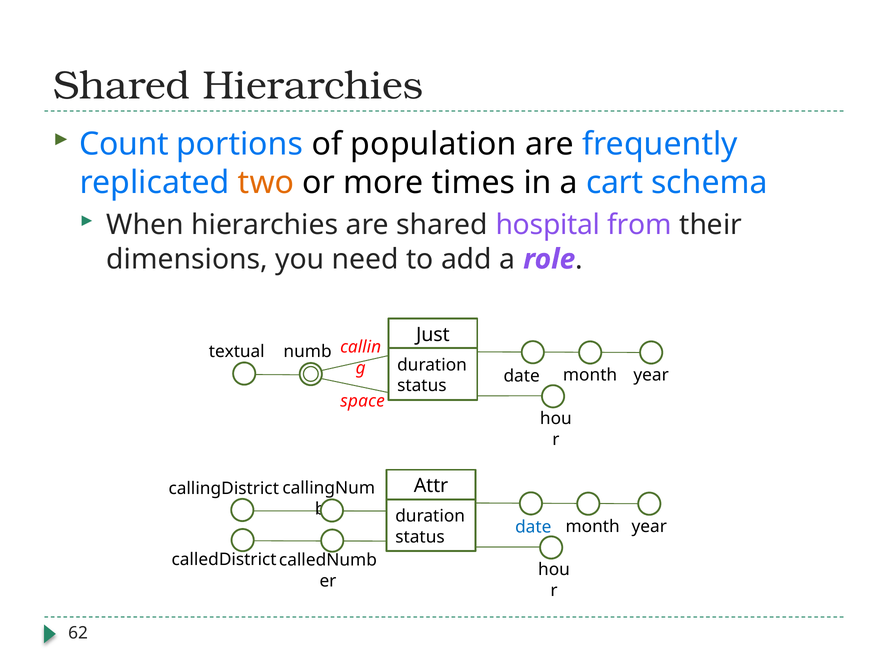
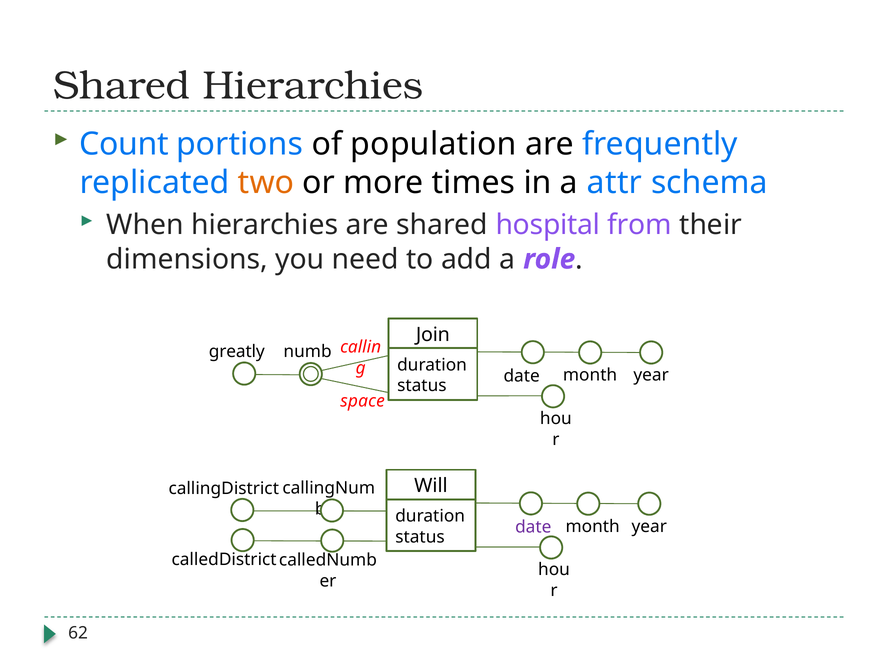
cart: cart -> attr
Just: Just -> Join
textual: textual -> greatly
Attr: Attr -> Will
date at (533, 527) colour: blue -> purple
